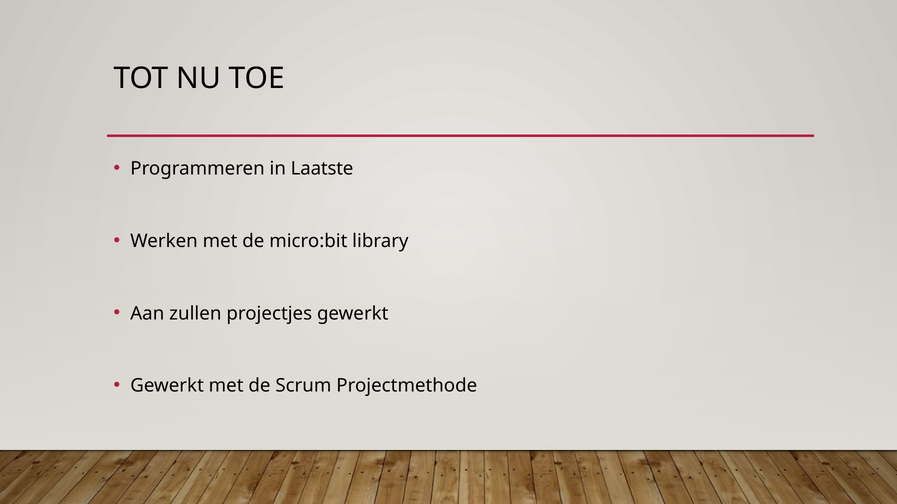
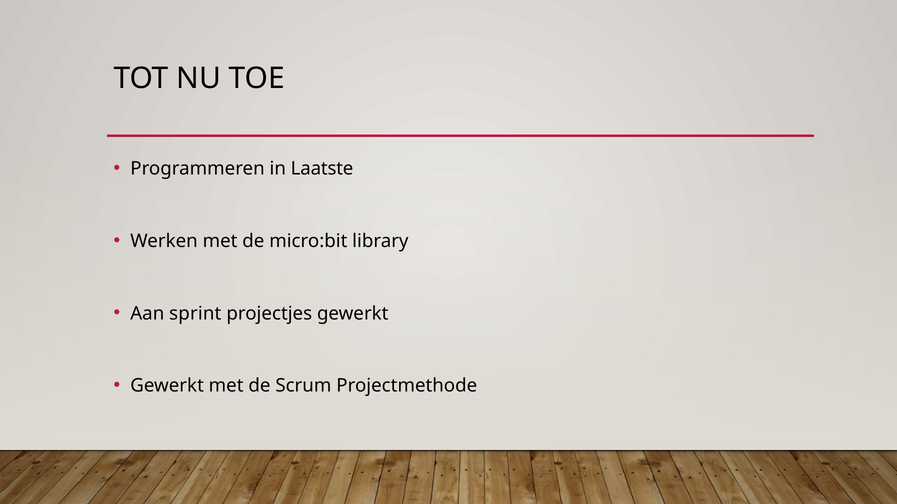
zullen: zullen -> sprint
